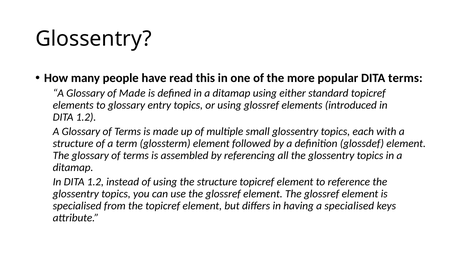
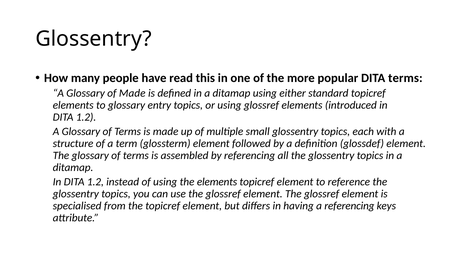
the structure: structure -> elements
a specialised: specialised -> referencing
